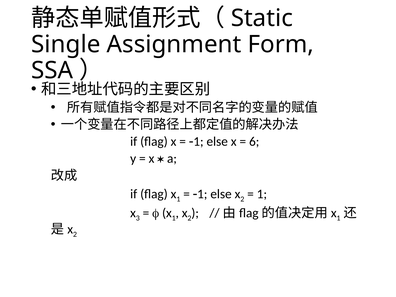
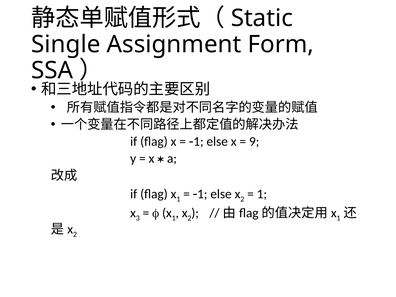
6: 6 -> 9
